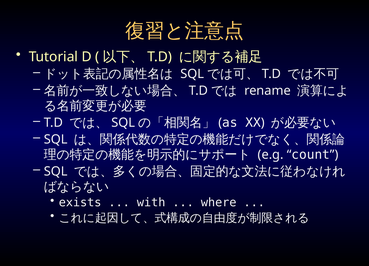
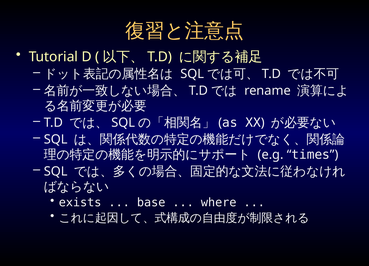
count: count -> times
with: with -> base
